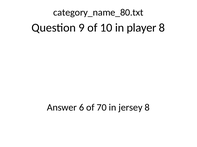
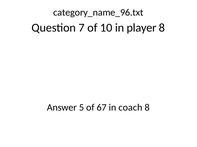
category_name_80.txt: category_name_80.txt -> category_name_96.txt
9: 9 -> 7
6: 6 -> 5
70: 70 -> 67
jersey: jersey -> coach
